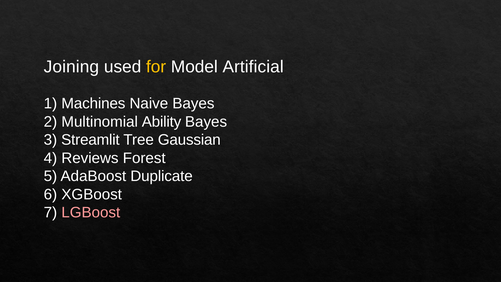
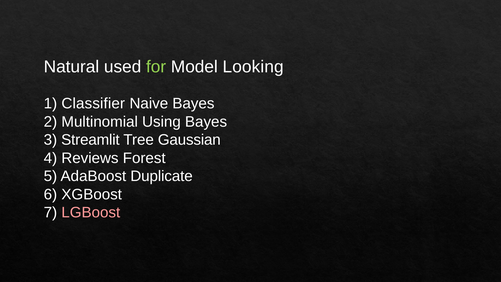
Joining: Joining -> Natural
for colour: yellow -> light green
Artificial: Artificial -> Looking
Machines: Machines -> Classifier
Ability: Ability -> Using
